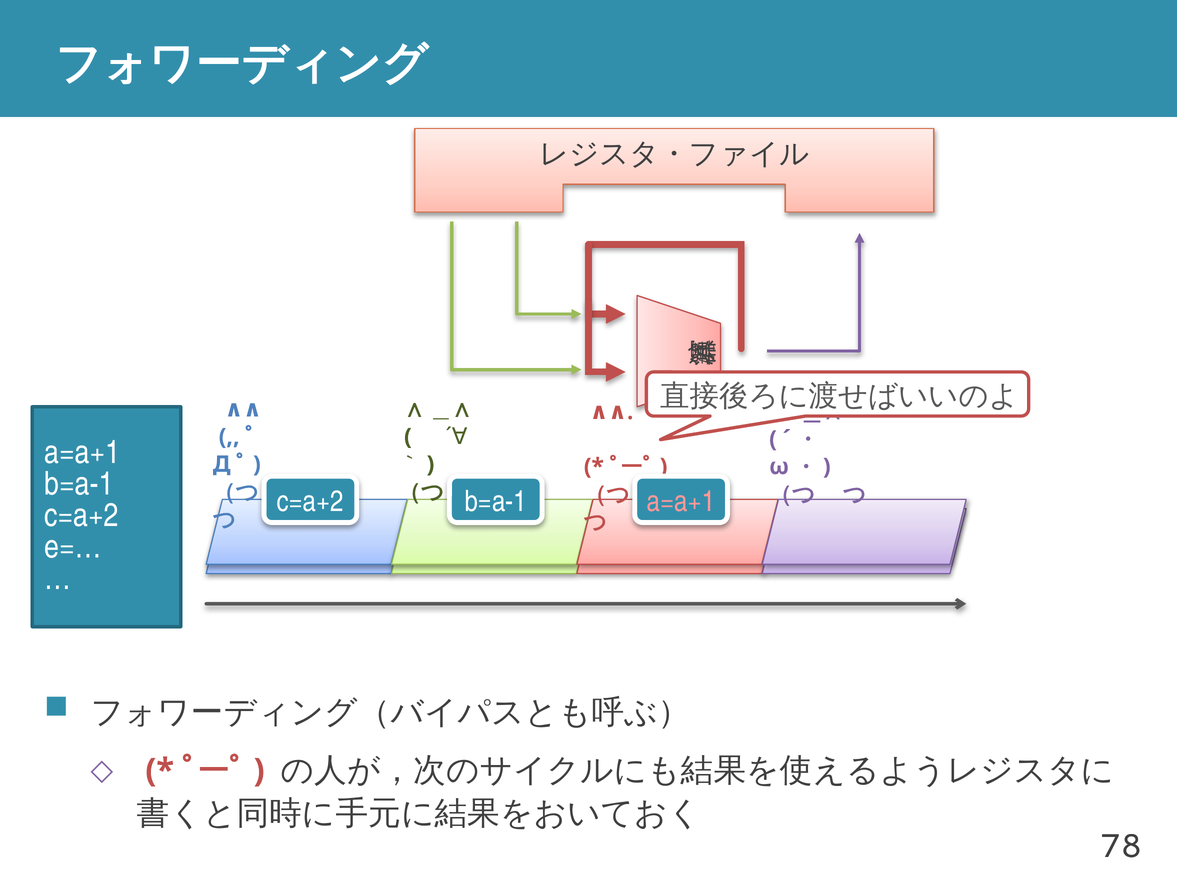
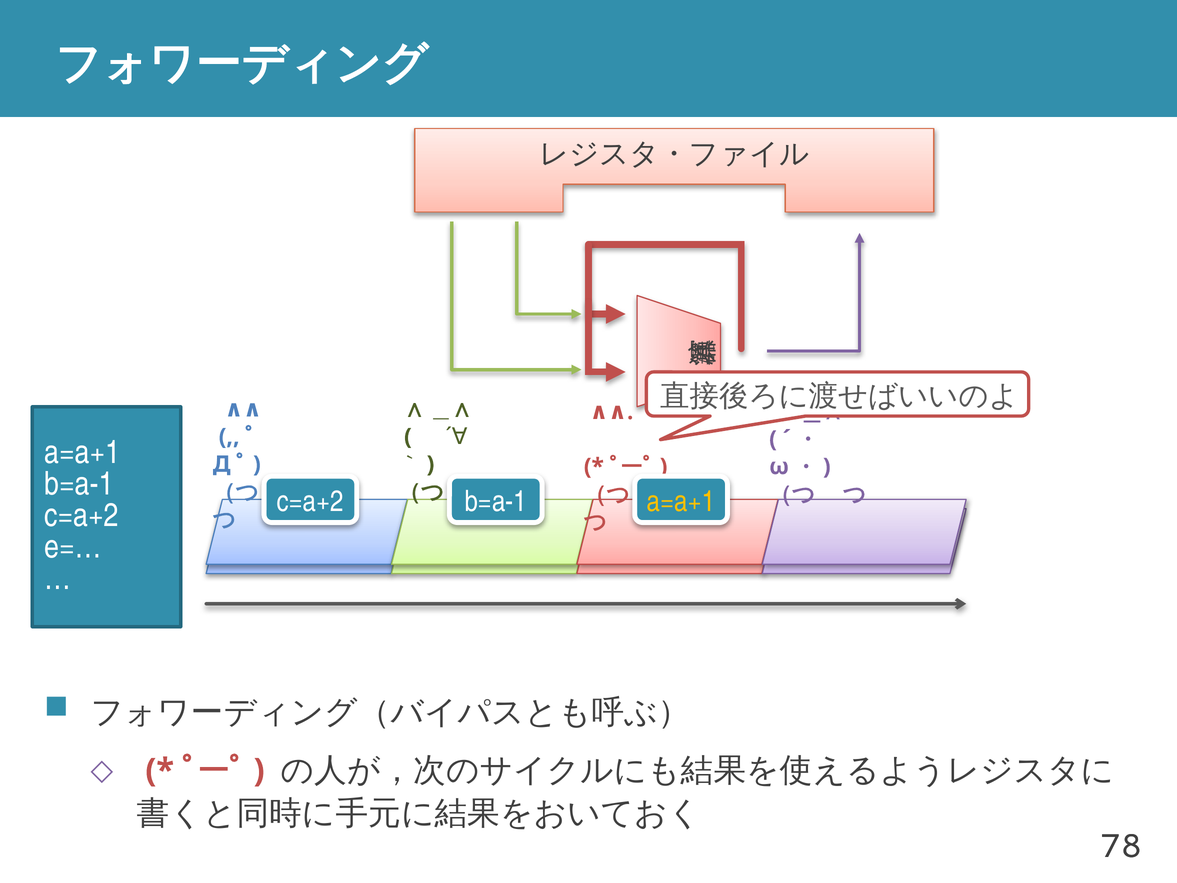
a=a+1 at (681, 501) colour: pink -> yellow
